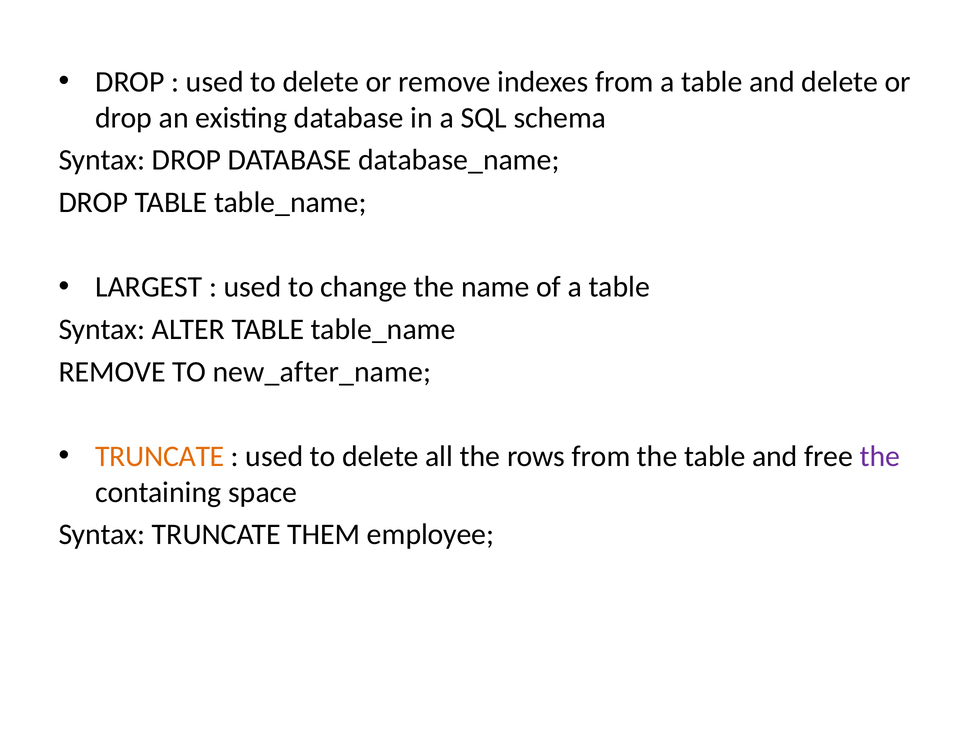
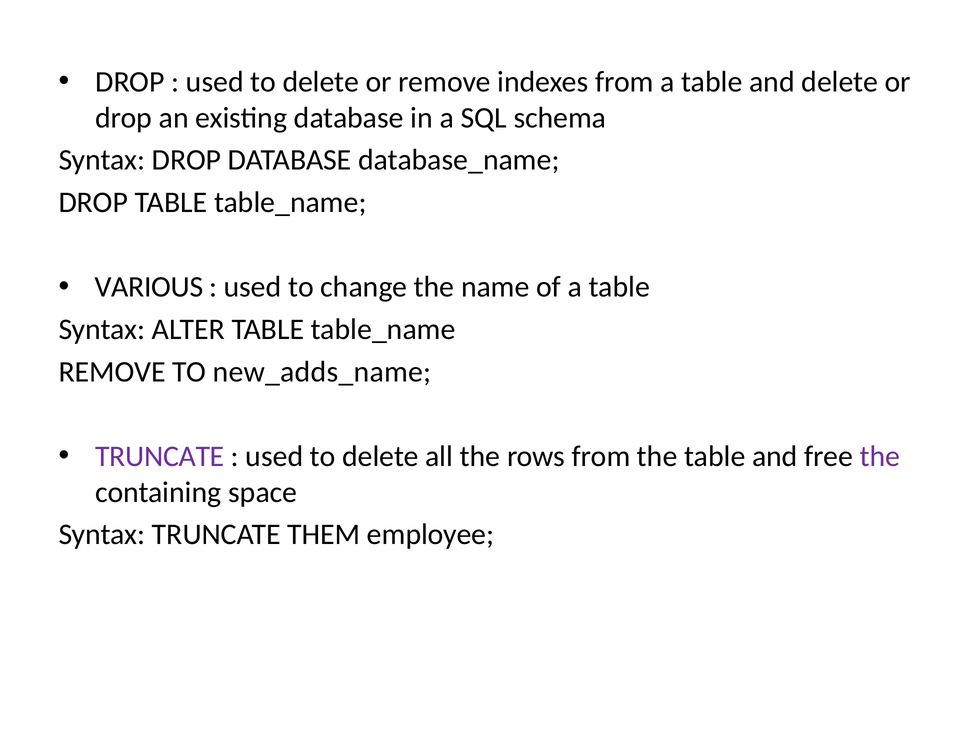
LARGEST: LARGEST -> VARIOUS
new_after_name: new_after_name -> new_adds_name
TRUNCATE at (160, 456) colour: orange -> purple
